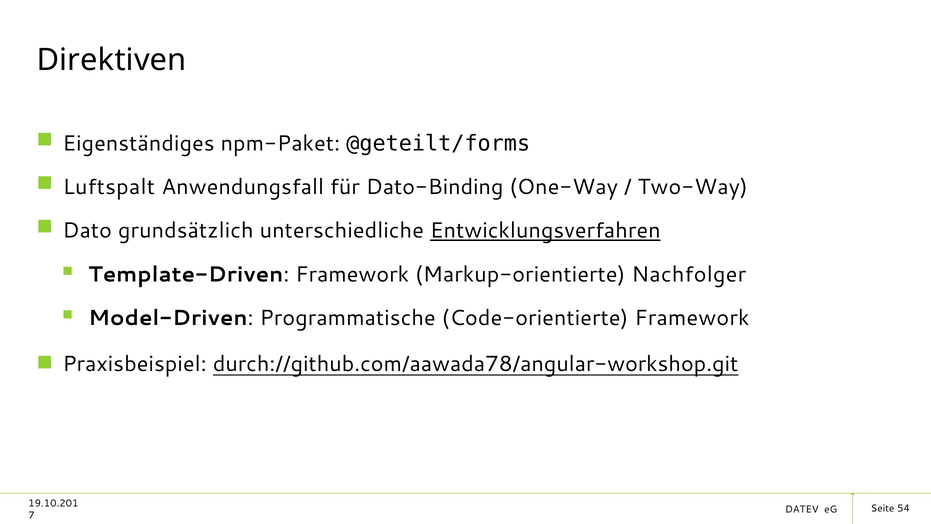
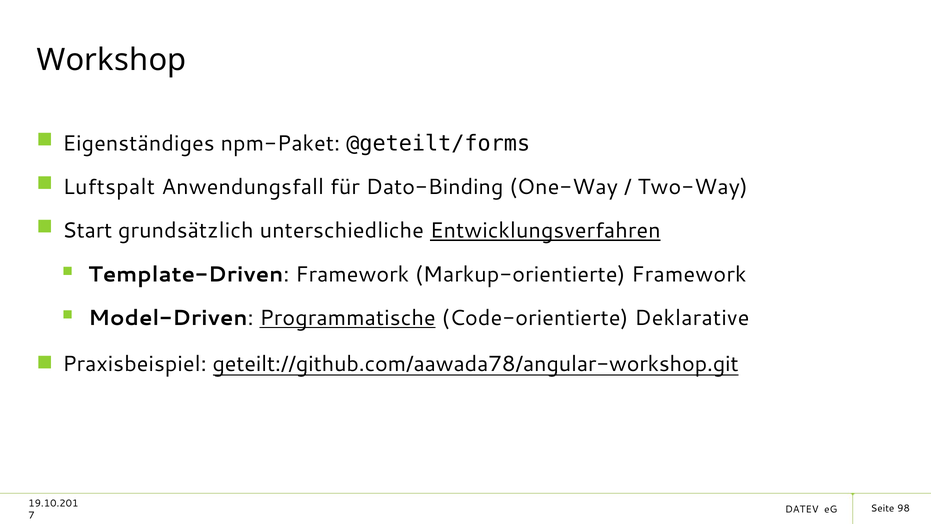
Direktiven: Direktiven -> Workshop
Dato: Dato -> Start
Markup-orientierte Nachfolger: Nachfolger -> Framework
Programmatische underline: none -> present
Code-orientierte Framework: Framework -> Deklarative
durch://github.com/aawada78/angular-workshop.git: durch://github.com/aawada78/angular-workshop.git -> geteilt://github.com/aawada78/angular-workshop.git
54: 54 -> 98
